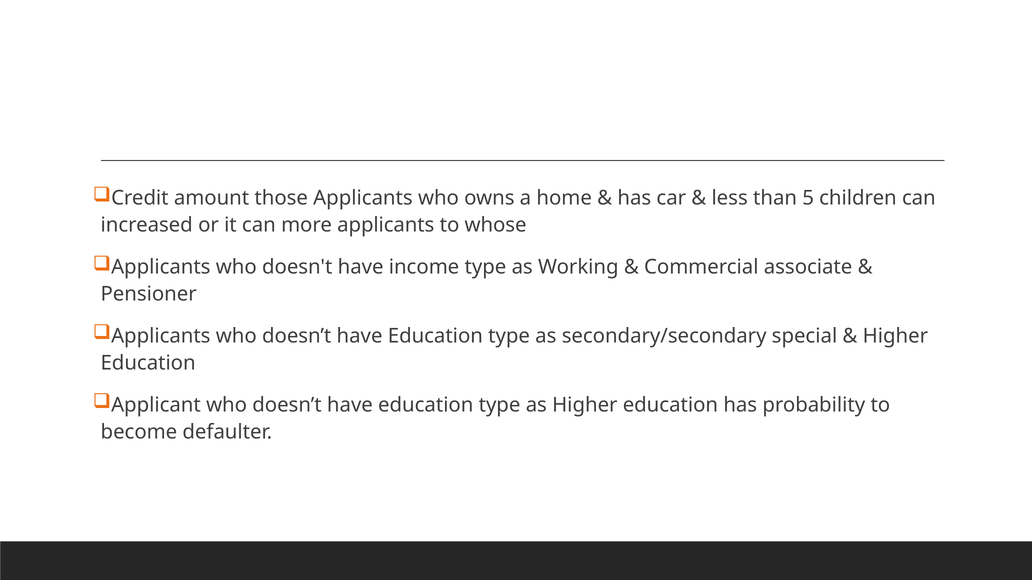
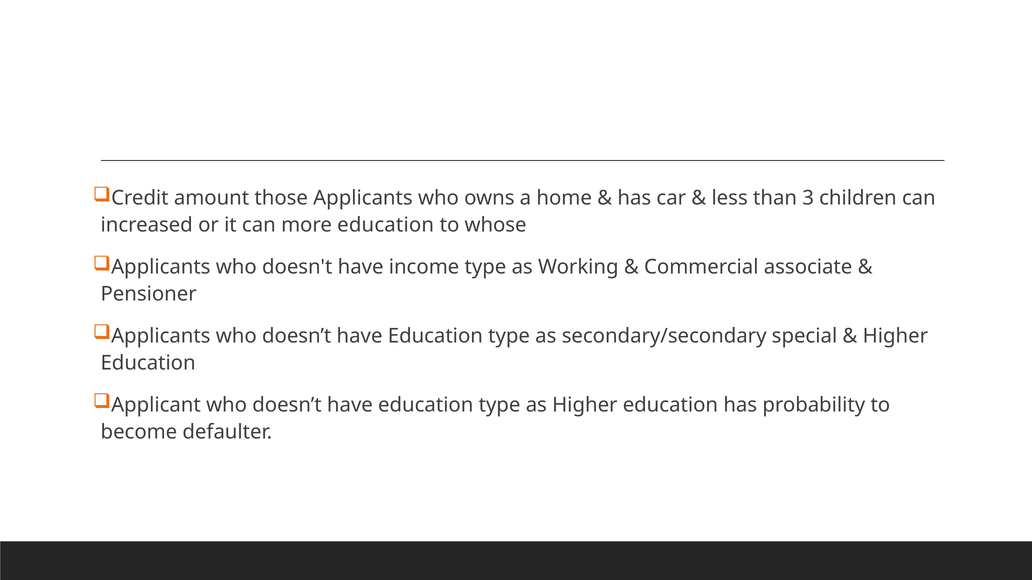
5: 5 -> 3
more applicants: applicants -> education
